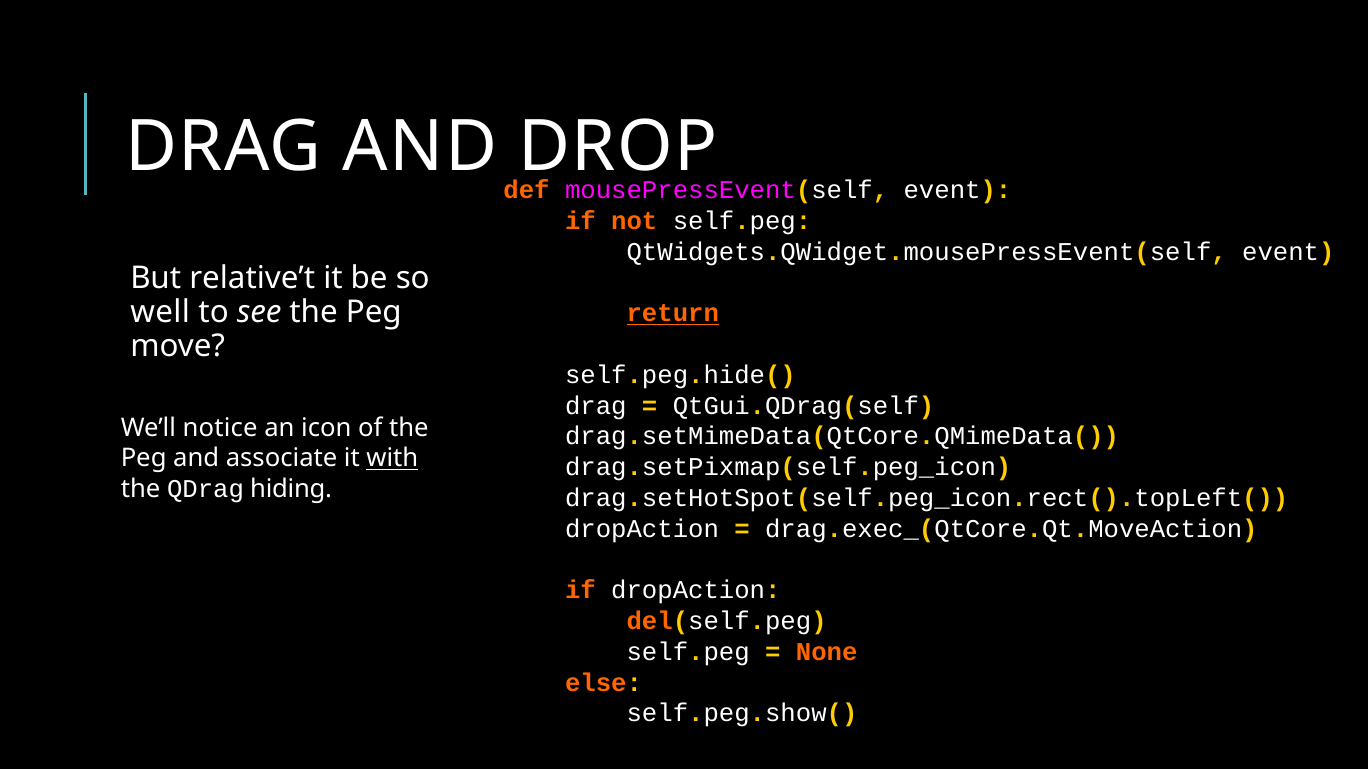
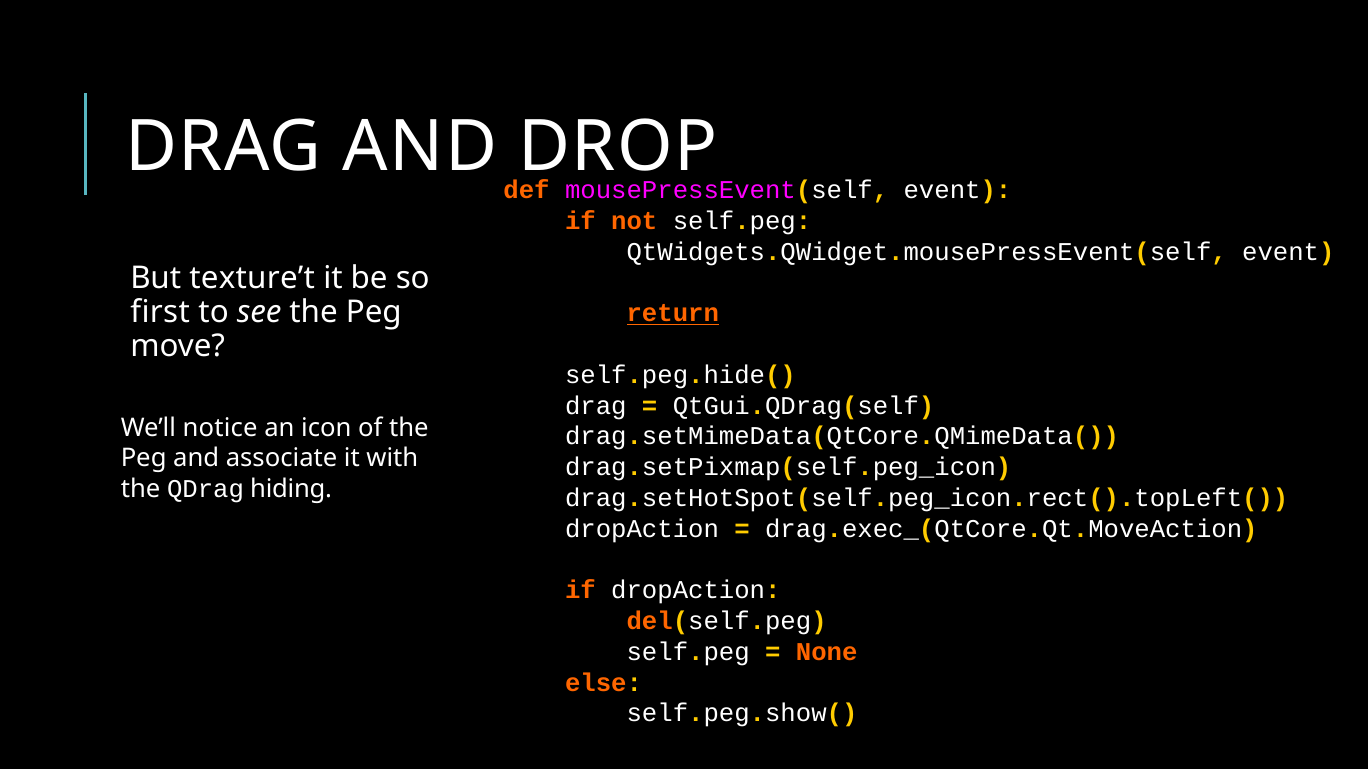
relative’t: relative’t -> texture’t
well: well -> first
with underline: present -> none
